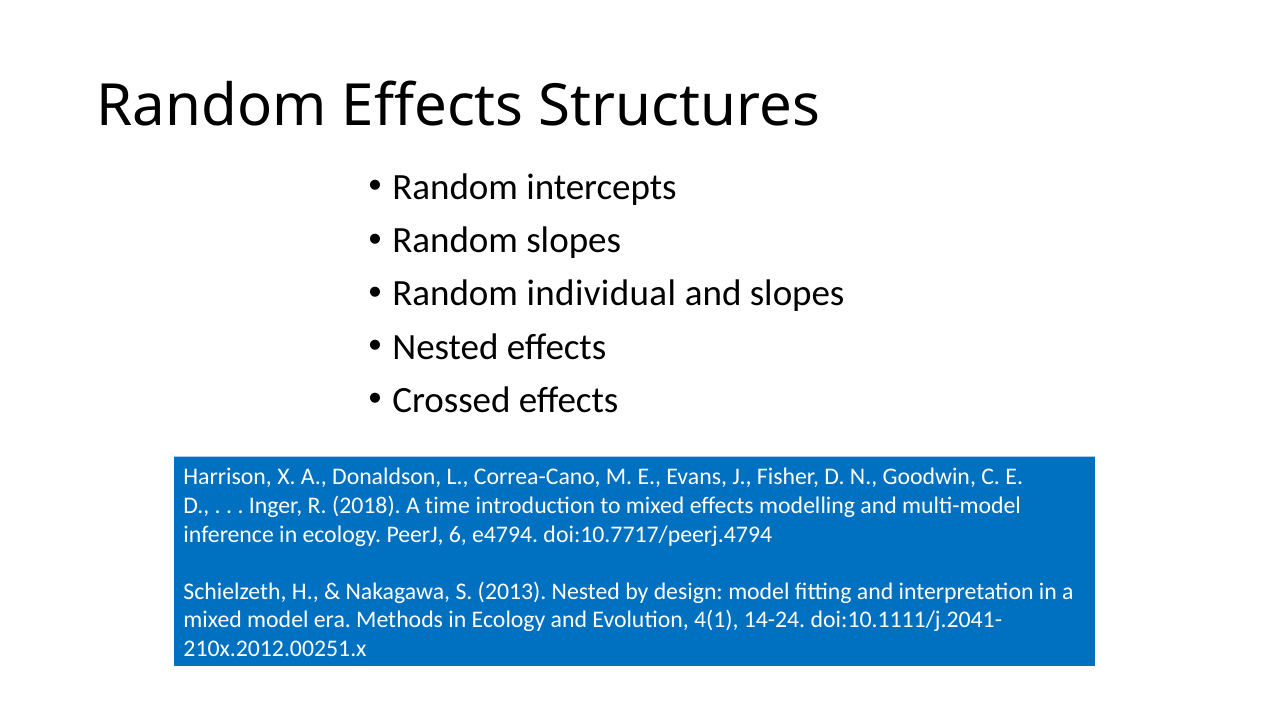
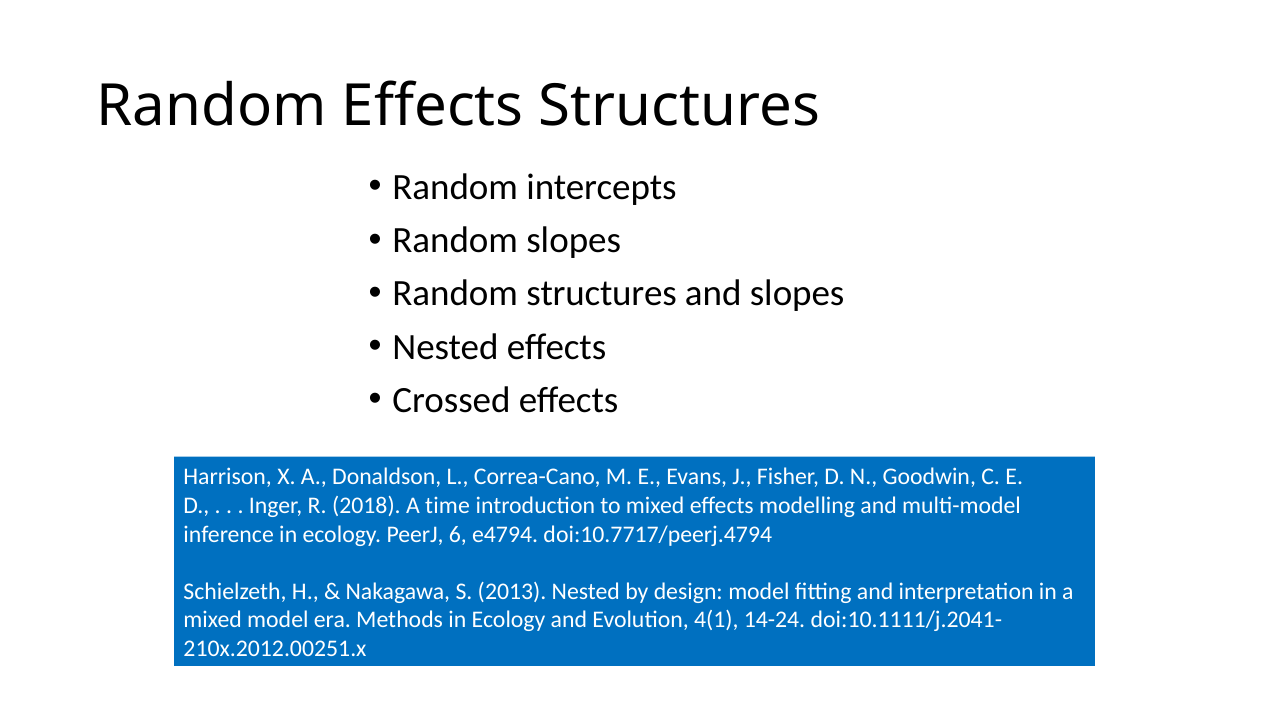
Random individual: individual -> structures
